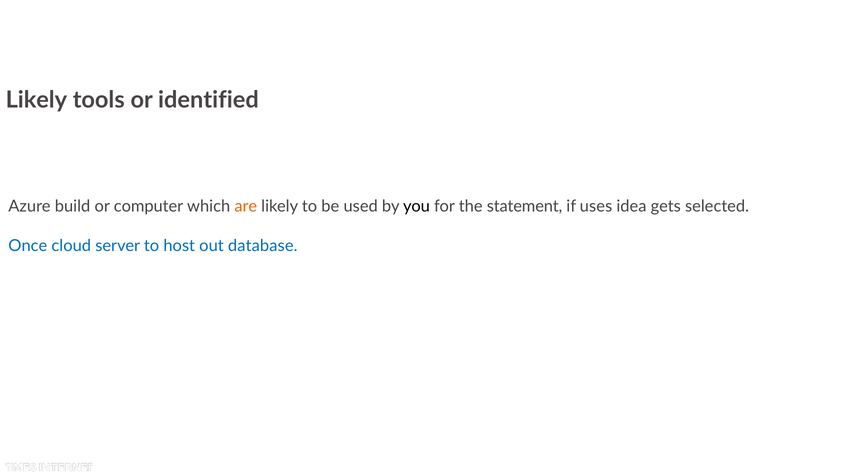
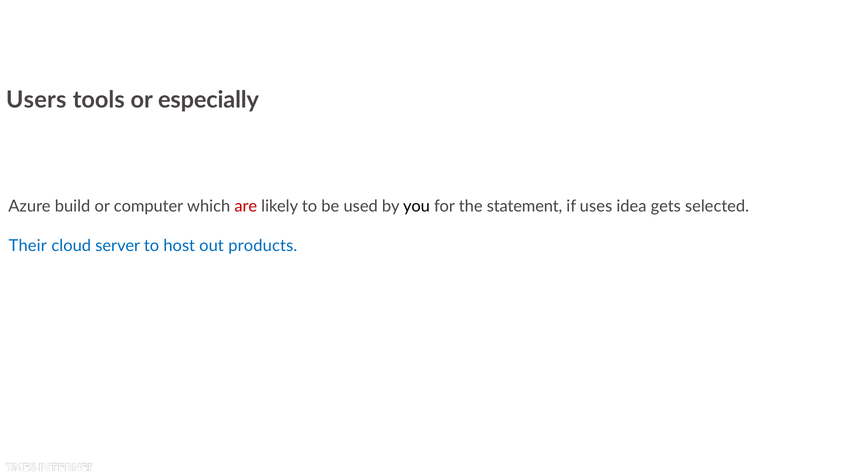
Likely at (36, 100): Likely -> Users
identified: identified -> especially
are colour: orange -> red
Once: Once -> Their
database: database -> products
